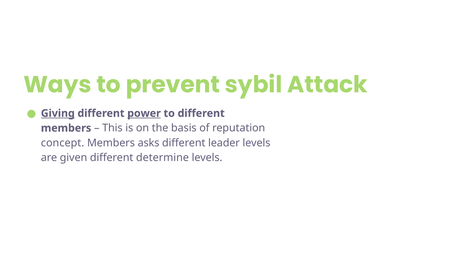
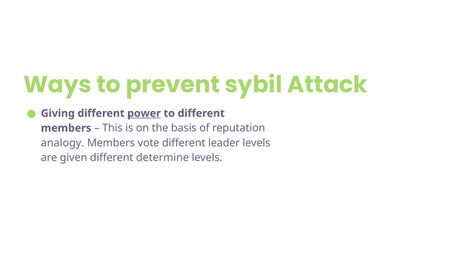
Giving underline: present -> none
concept: concept -> analogy
asks: asks -> vote
